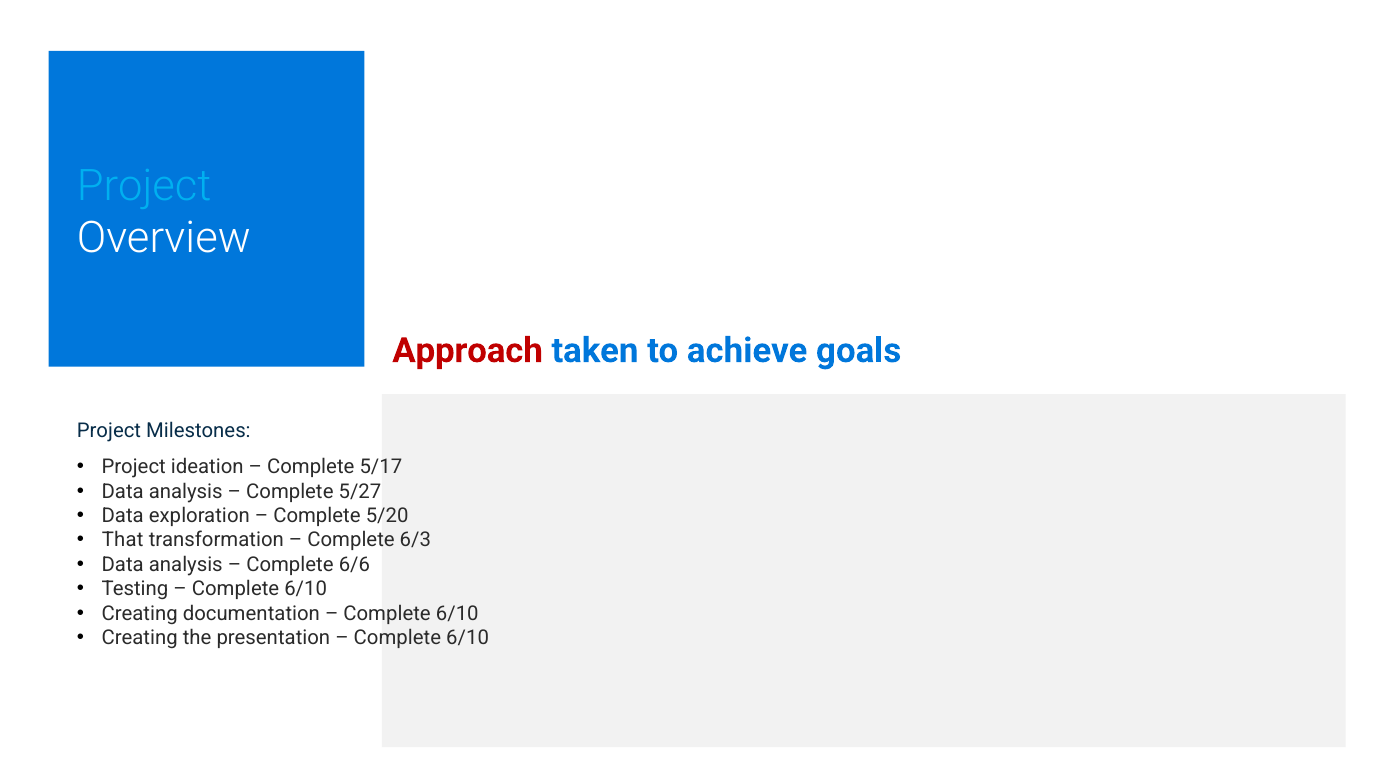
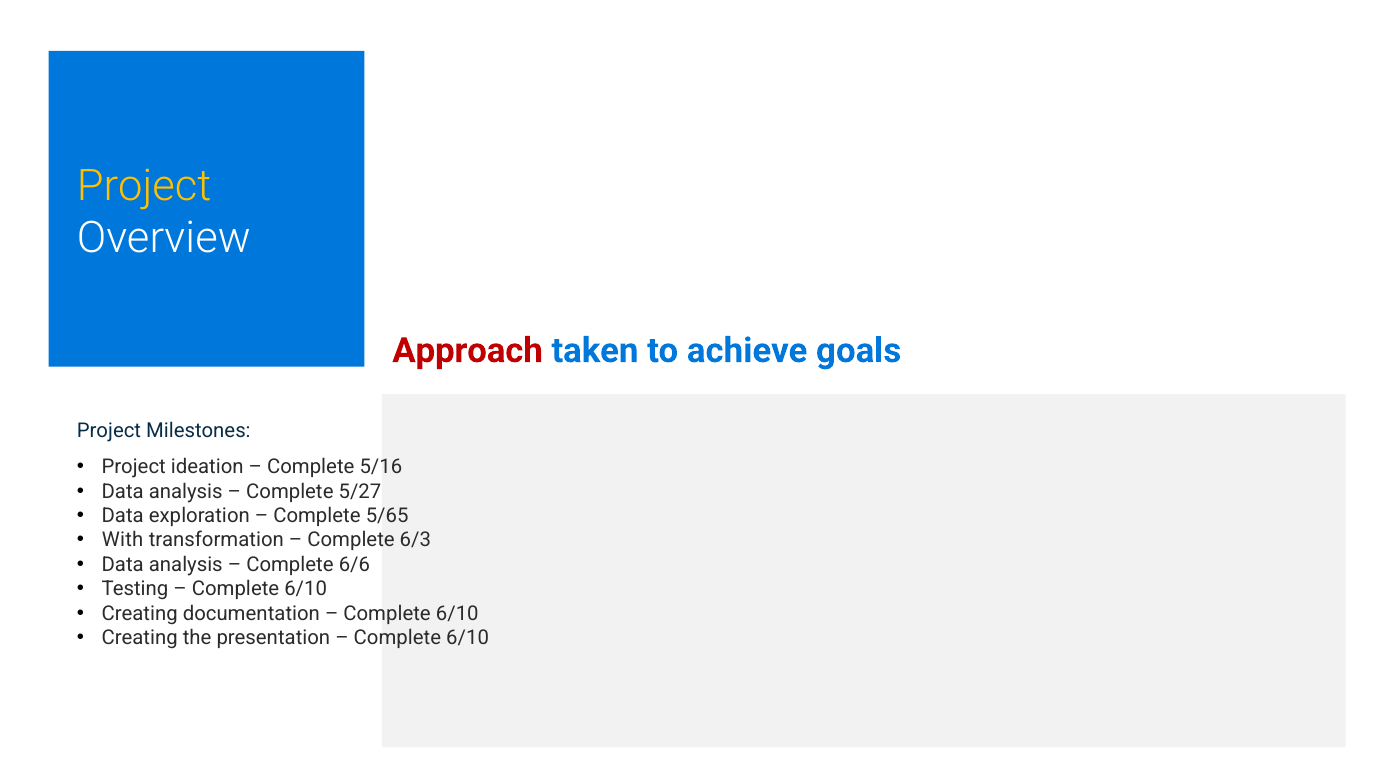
Project at (144, 186) colour: light blue -> yellow
5/17: 5/17 -> 5/16
5/20: 5/20 -> 5/65
That: That -> With
